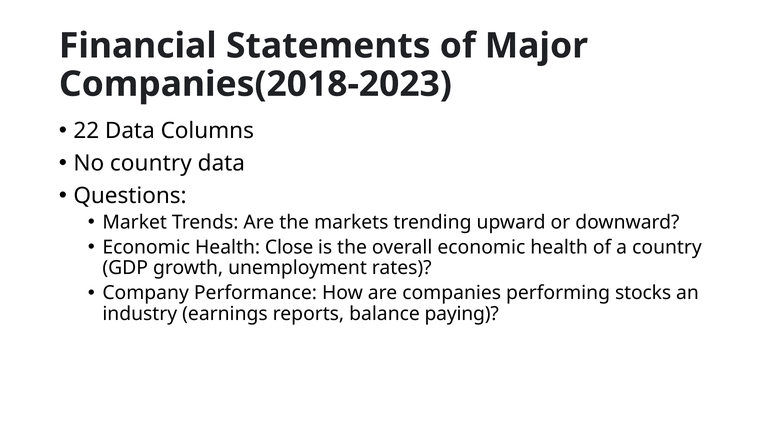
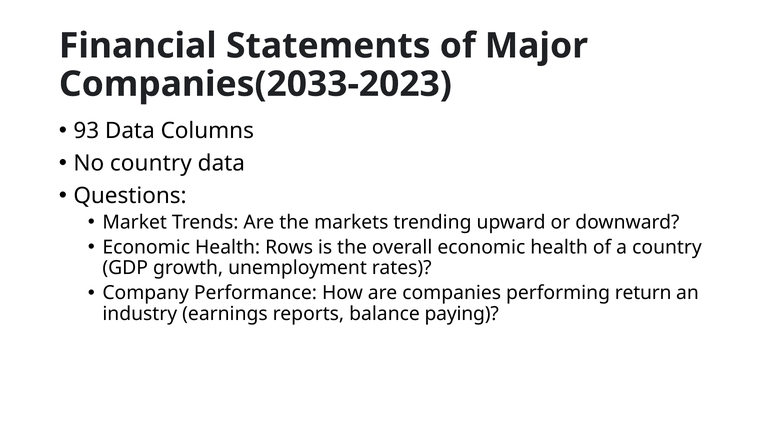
Companies(2018-2023: Companies(2018-2023 -> Companies(2033-2023
22: 22 -> 93
Close: Close -> Rows
stocks: stocks -> return
